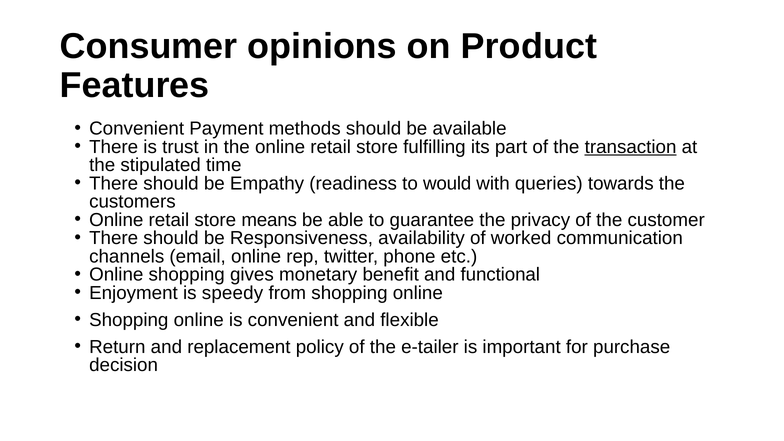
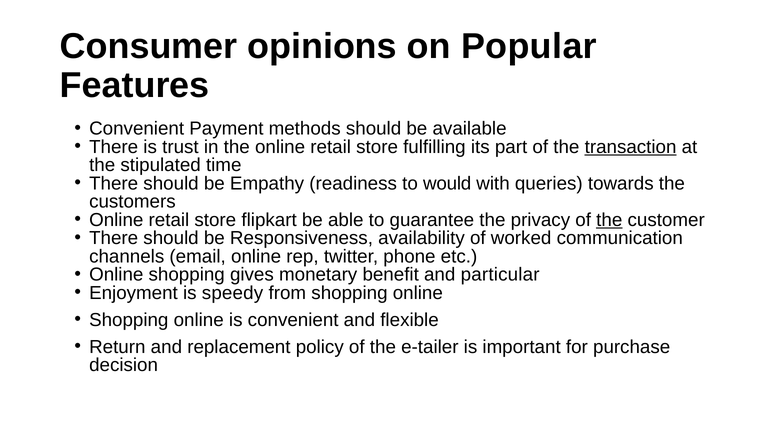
Product: Product -> Popular
means: means -> flipkart
the at (609, 220) underline: none -> present
functional: functional -> particular
